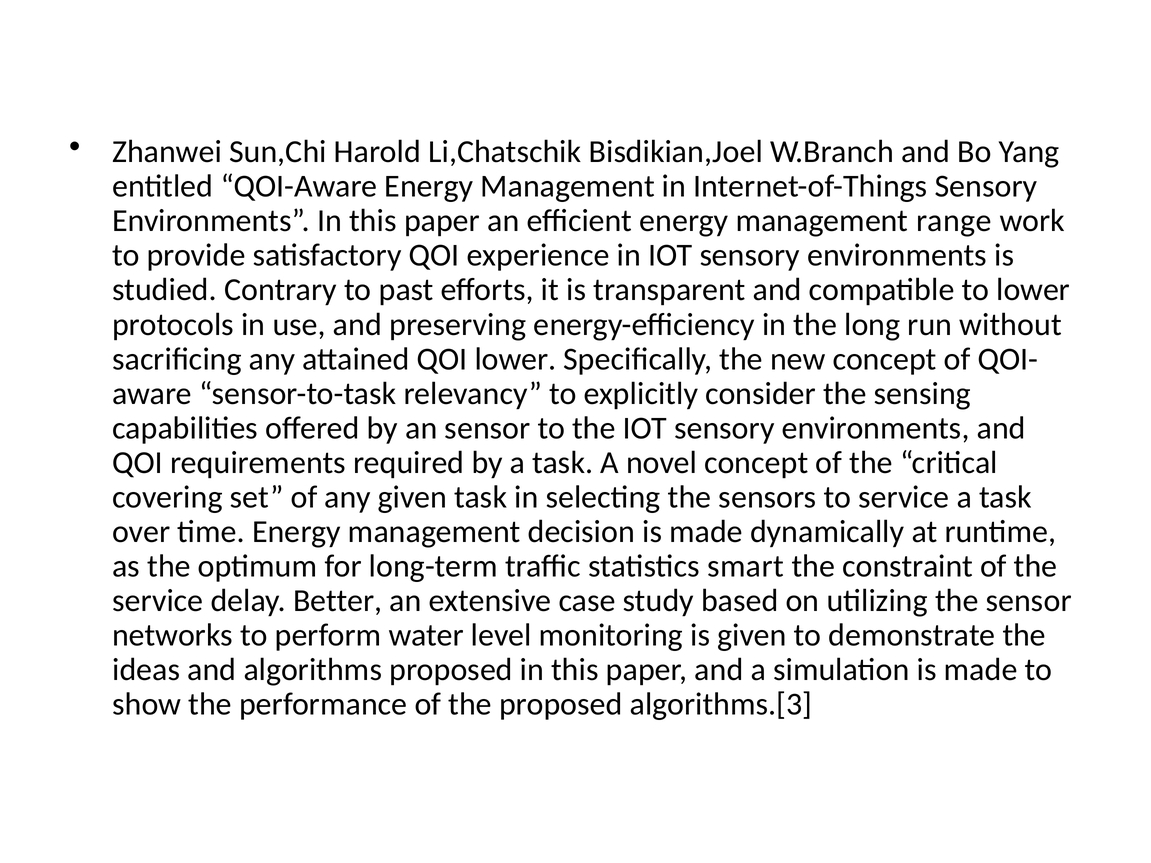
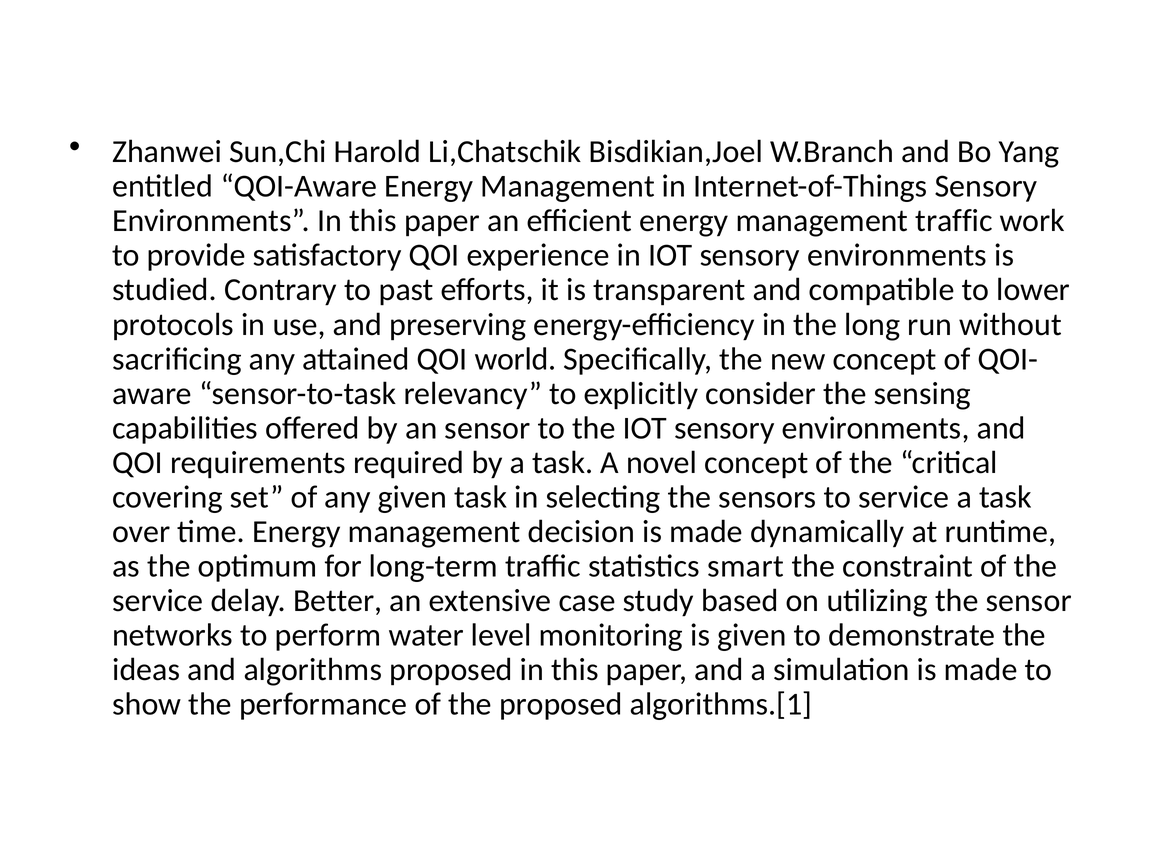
management range: range -> traffic
QOI lower: lower -> world
algorithms.[3: algorithms.[3 -> algorithms.[1
